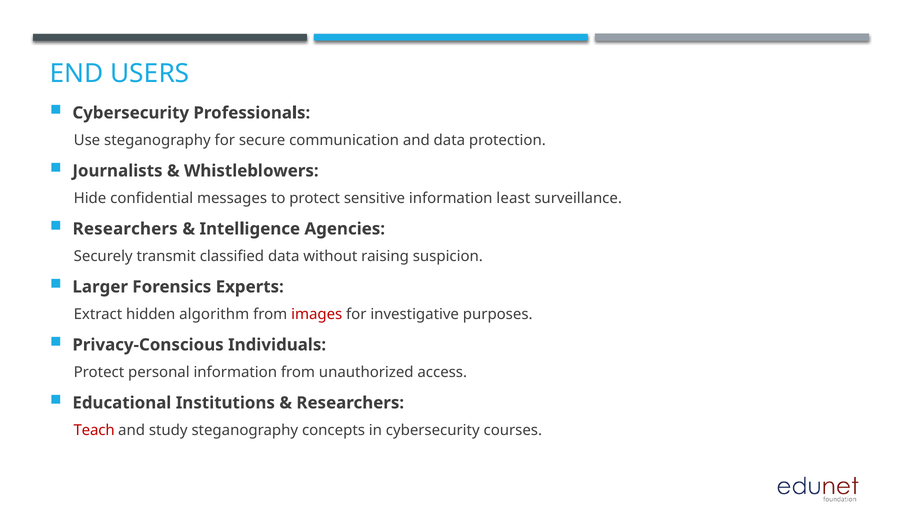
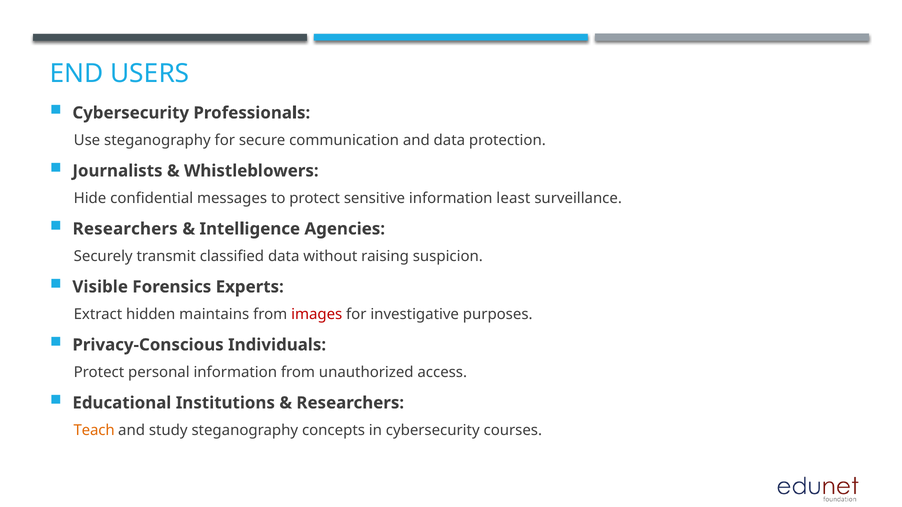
Larger: Larger -> Visible
algorithm: algorithm -> maintains
Teach colour: red -> orange
